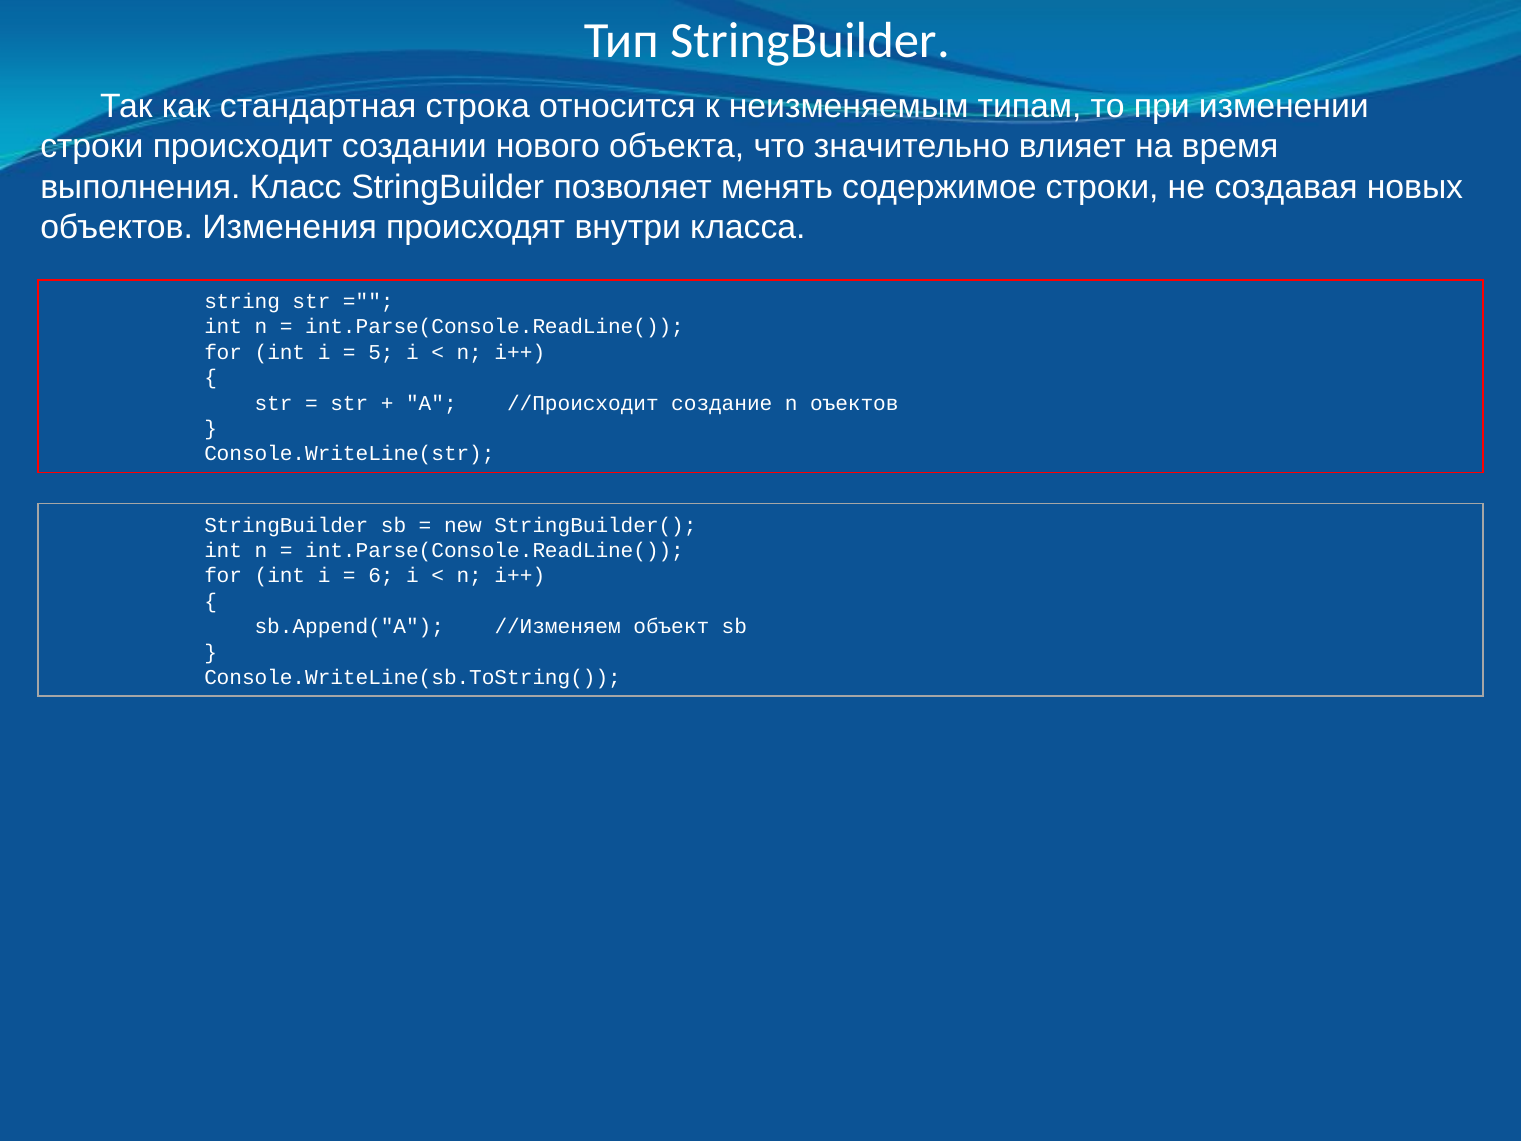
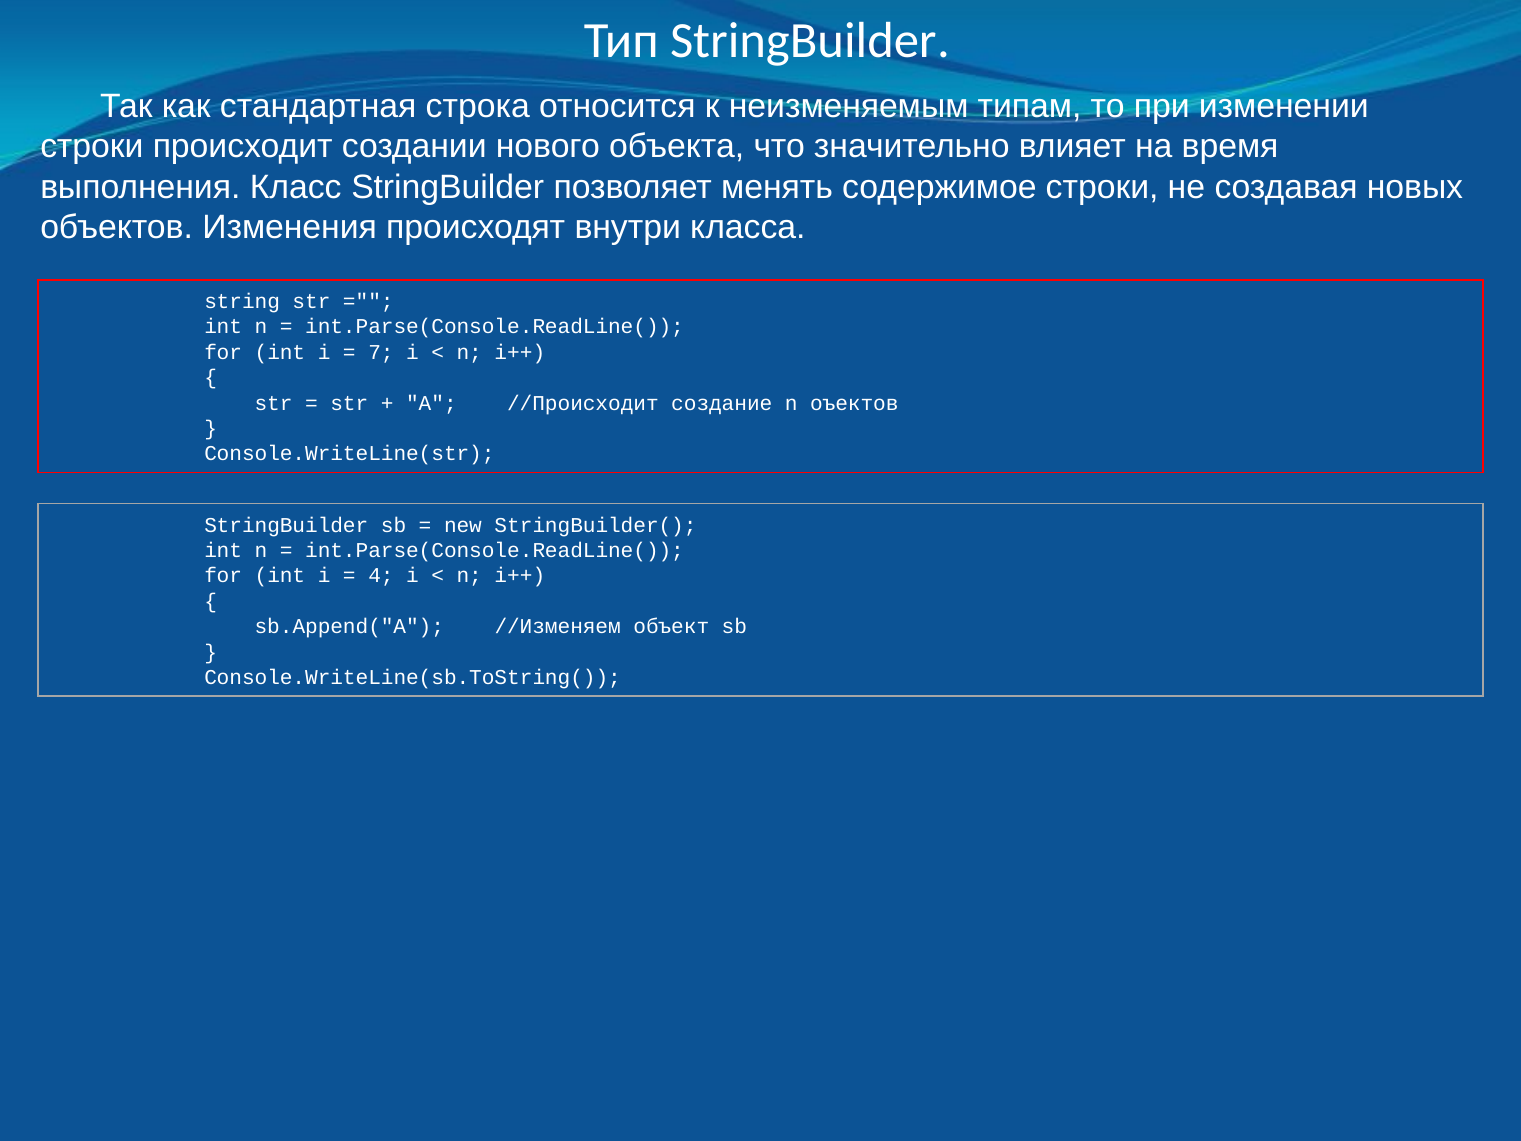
5: 5 -> 7
6: 6 -> 4
